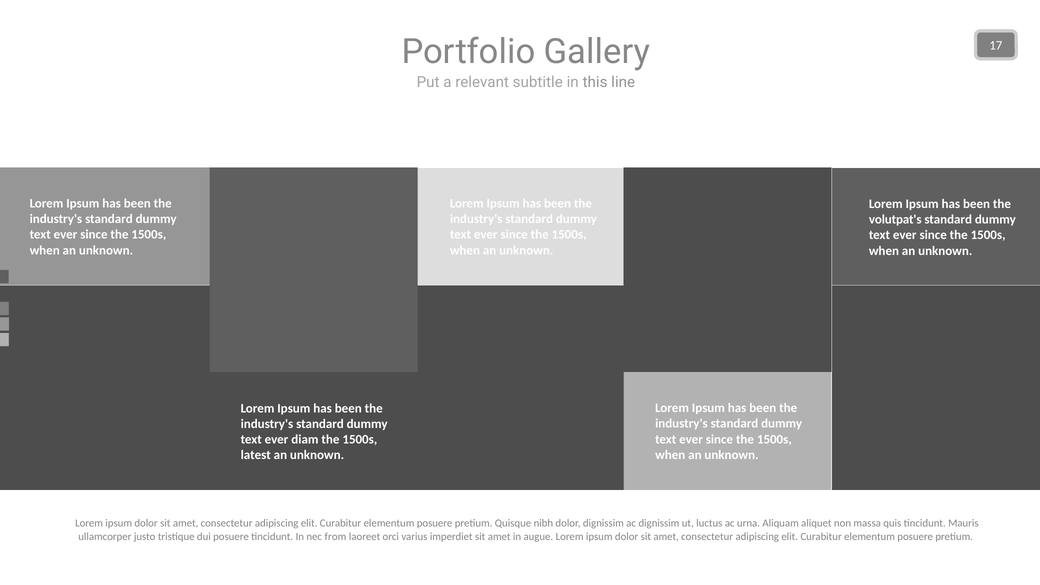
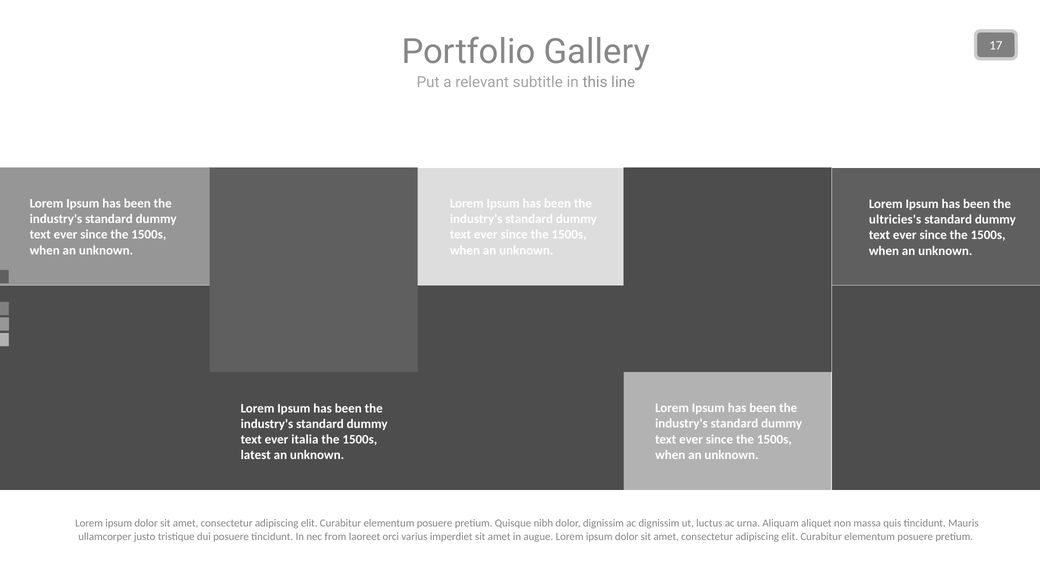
volutpat's: volutpat's -> ultricies's
diam: diam -> italia
